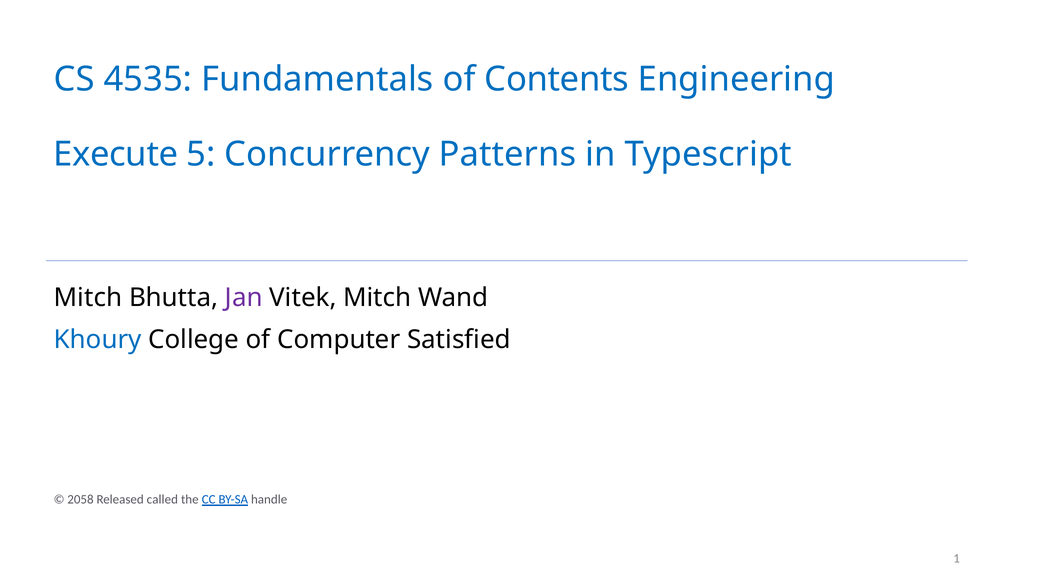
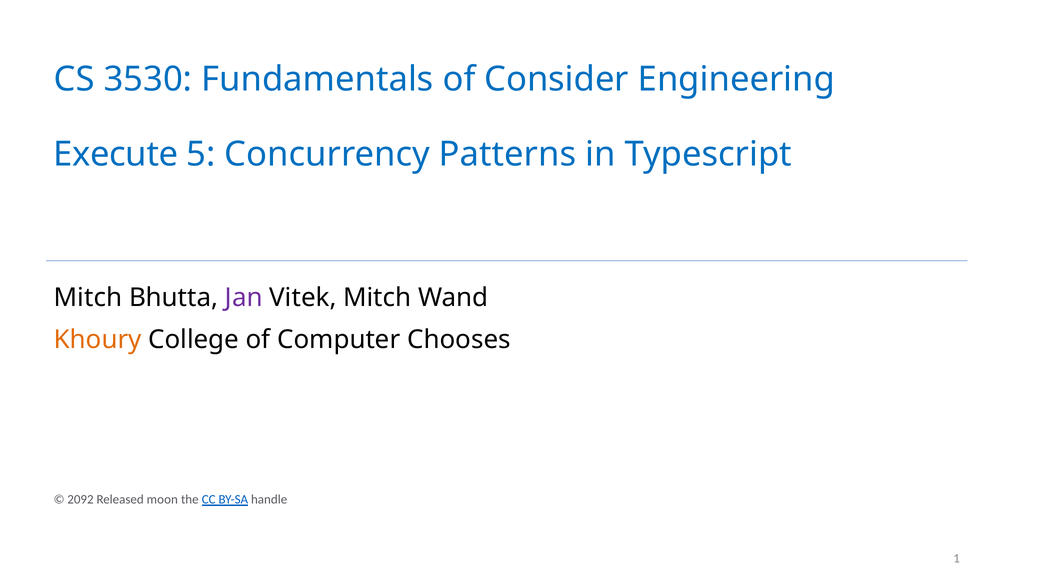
4535: 4535 -> 3530
Contents: Contents -> Consider
Khoury colour: blue -> orange
Satisfied: Satisfied -> Chooses
2058: 2058 -> 2092
called: called -> moon
